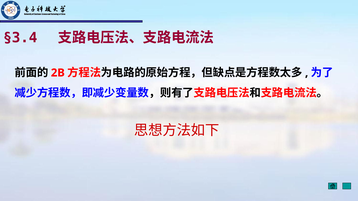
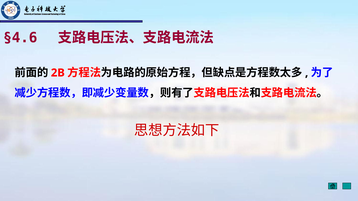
§3.4: §3.4 -> §4.6
